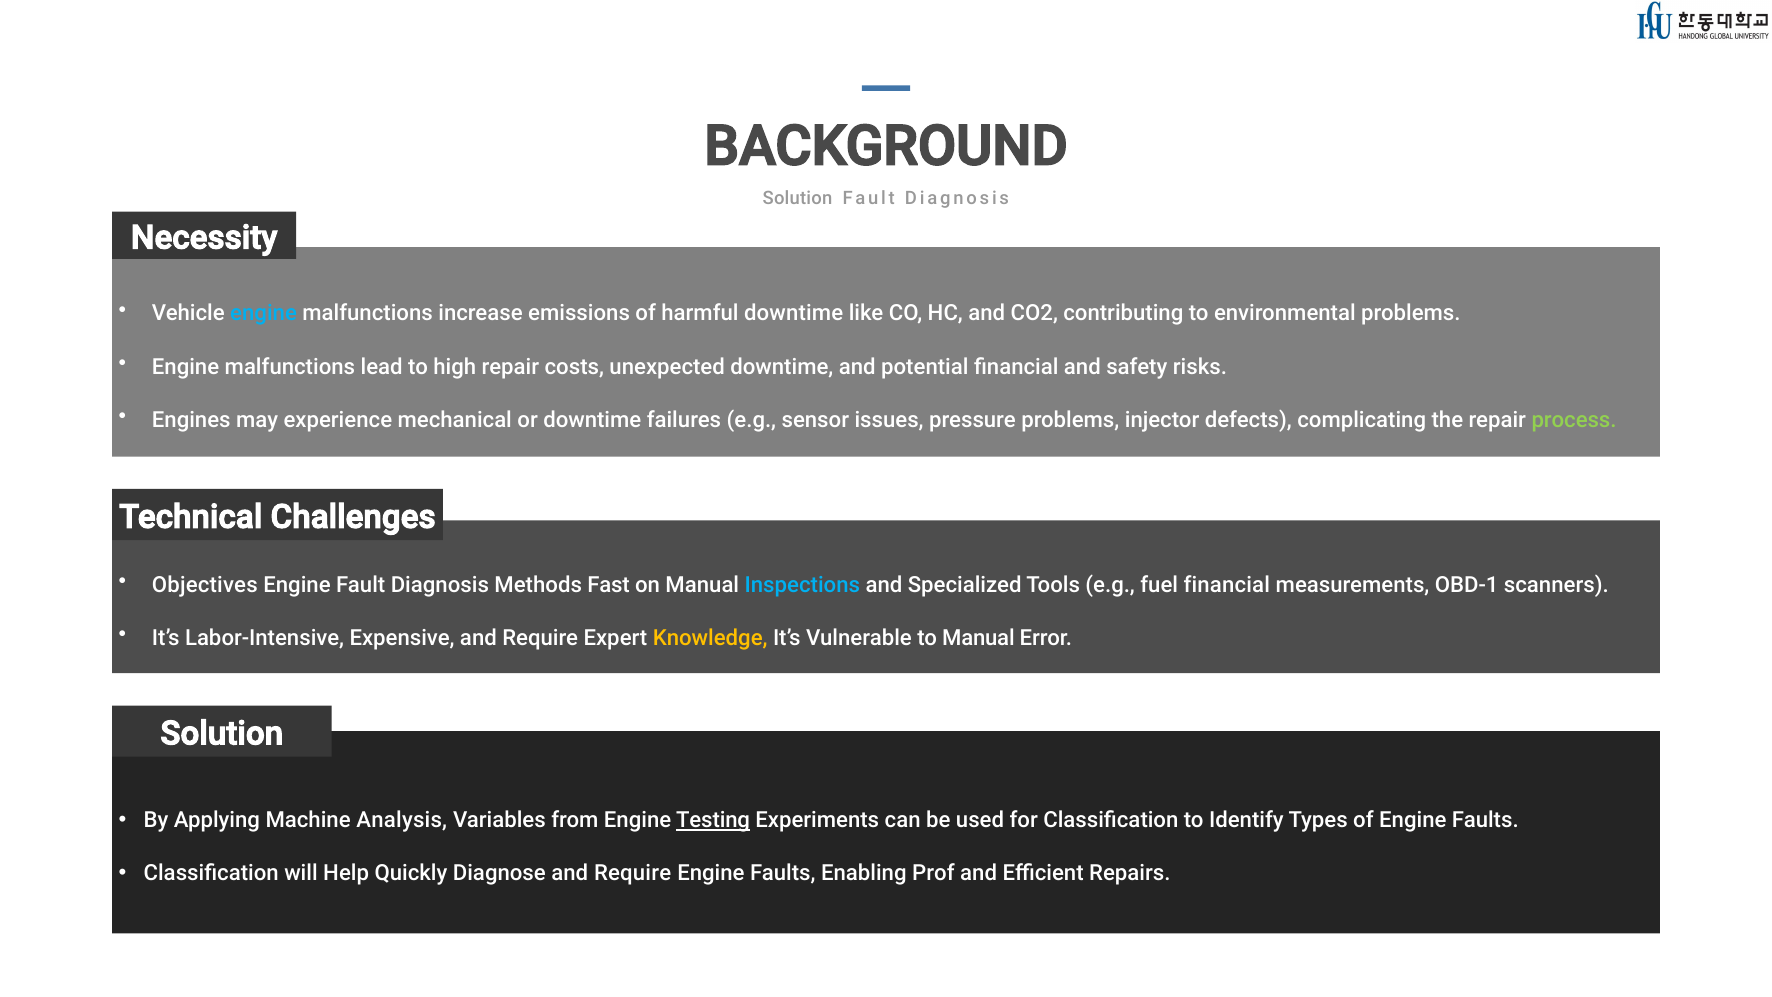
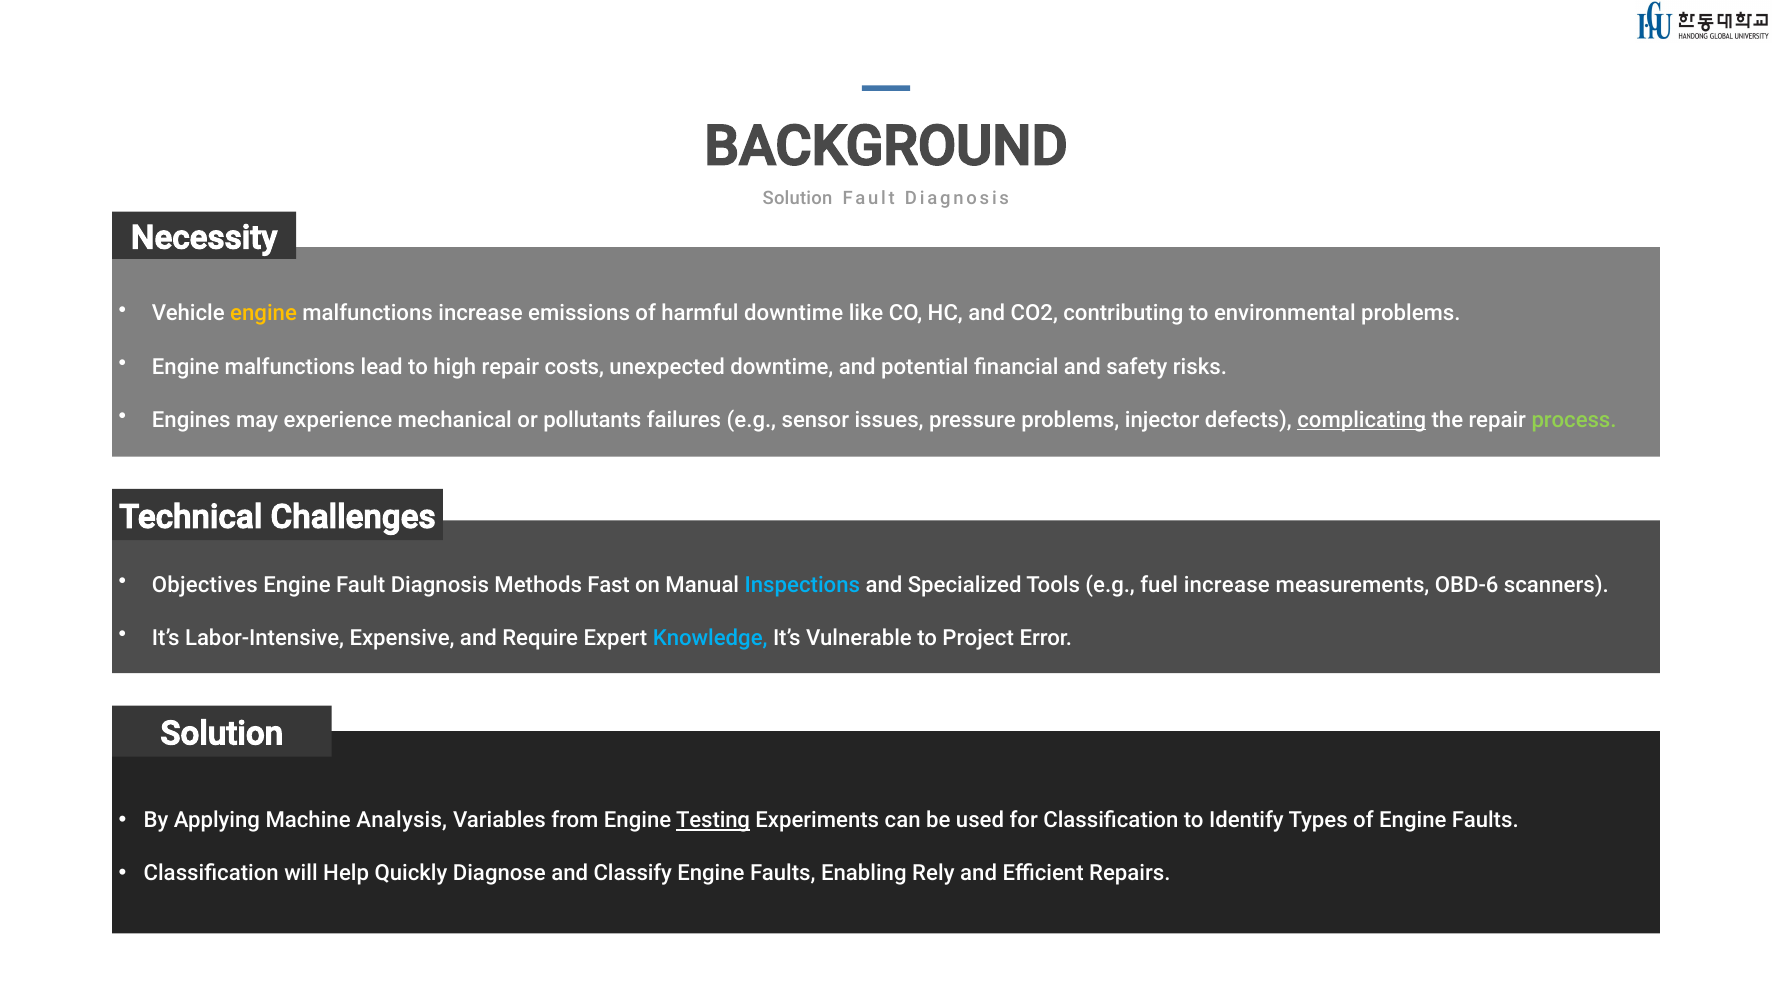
engine at (264, 314) colour: light blue -> yellow
or downtime: downtime -> pollutants
complicating underline: none -> present
fuel financial: financial -> increase
OBD-1: OBD-1 -> OBD-6
Knowledge colour: yellow -> light blue
to Manual: Manual -> Project
Diagnose and Require: Require -> Classify
Prof: Prof -> Rely
